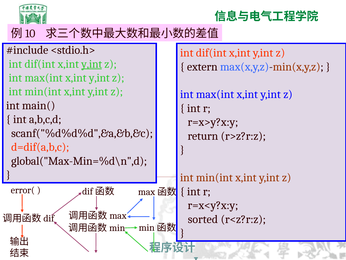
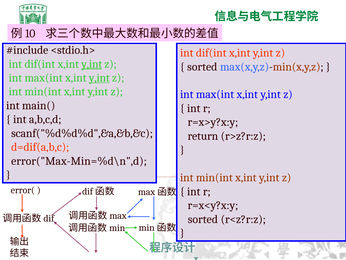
extern at (202, 67): extern -> sorted
y,int at (99, 78) underline: none -> present
global("Max-Min=%d\n",d: global("Max-Min=%d\n",d -> error("Max-Min=%d\n",d
